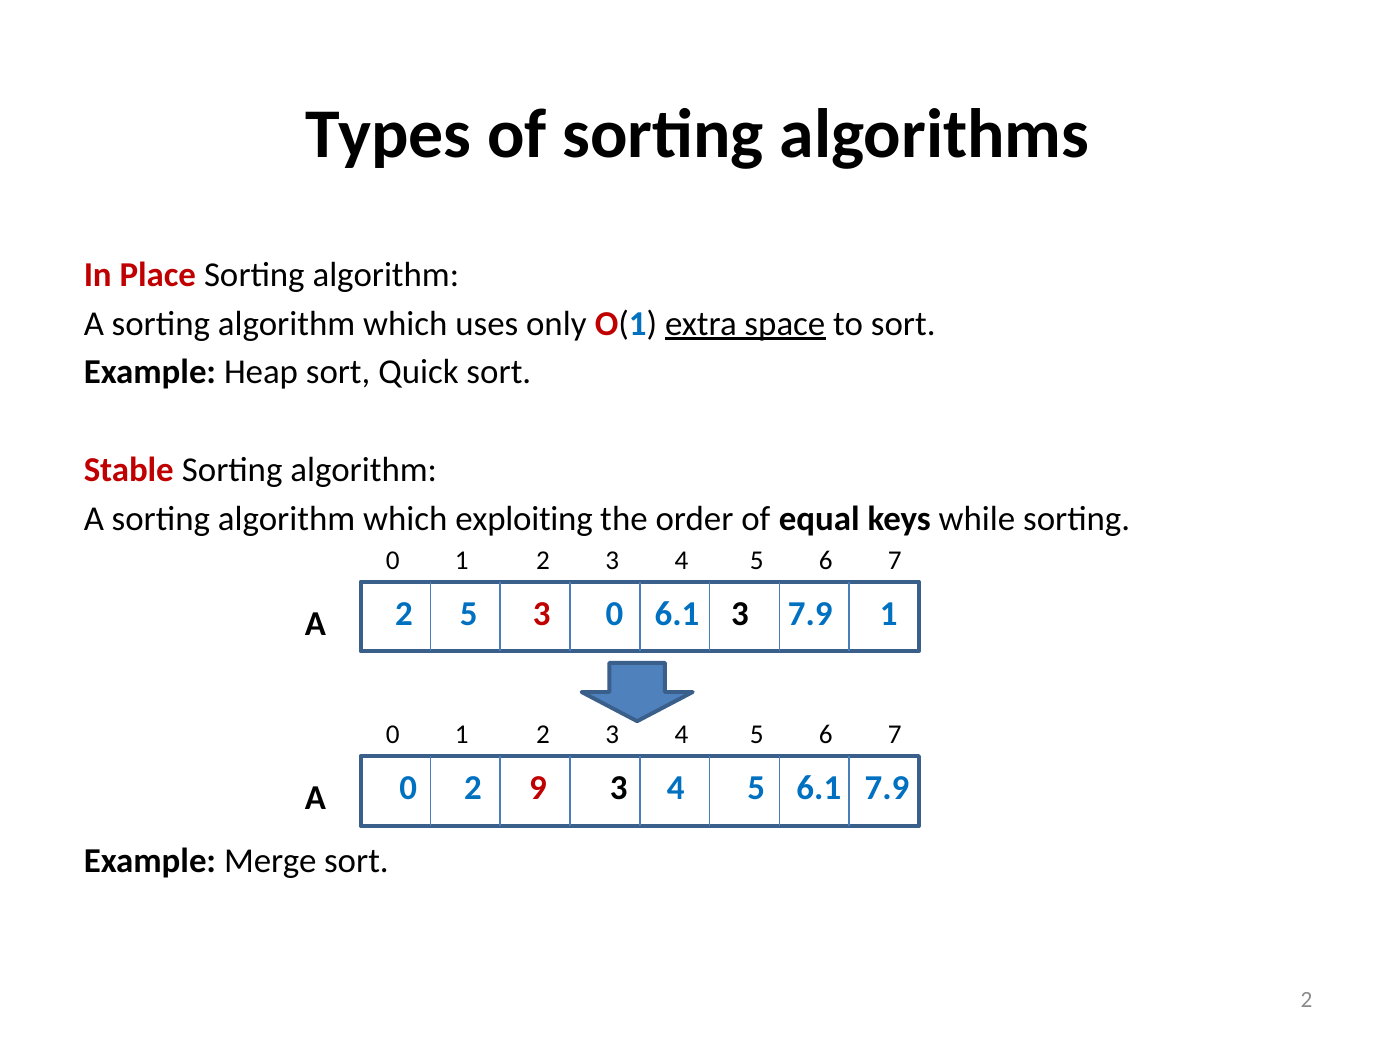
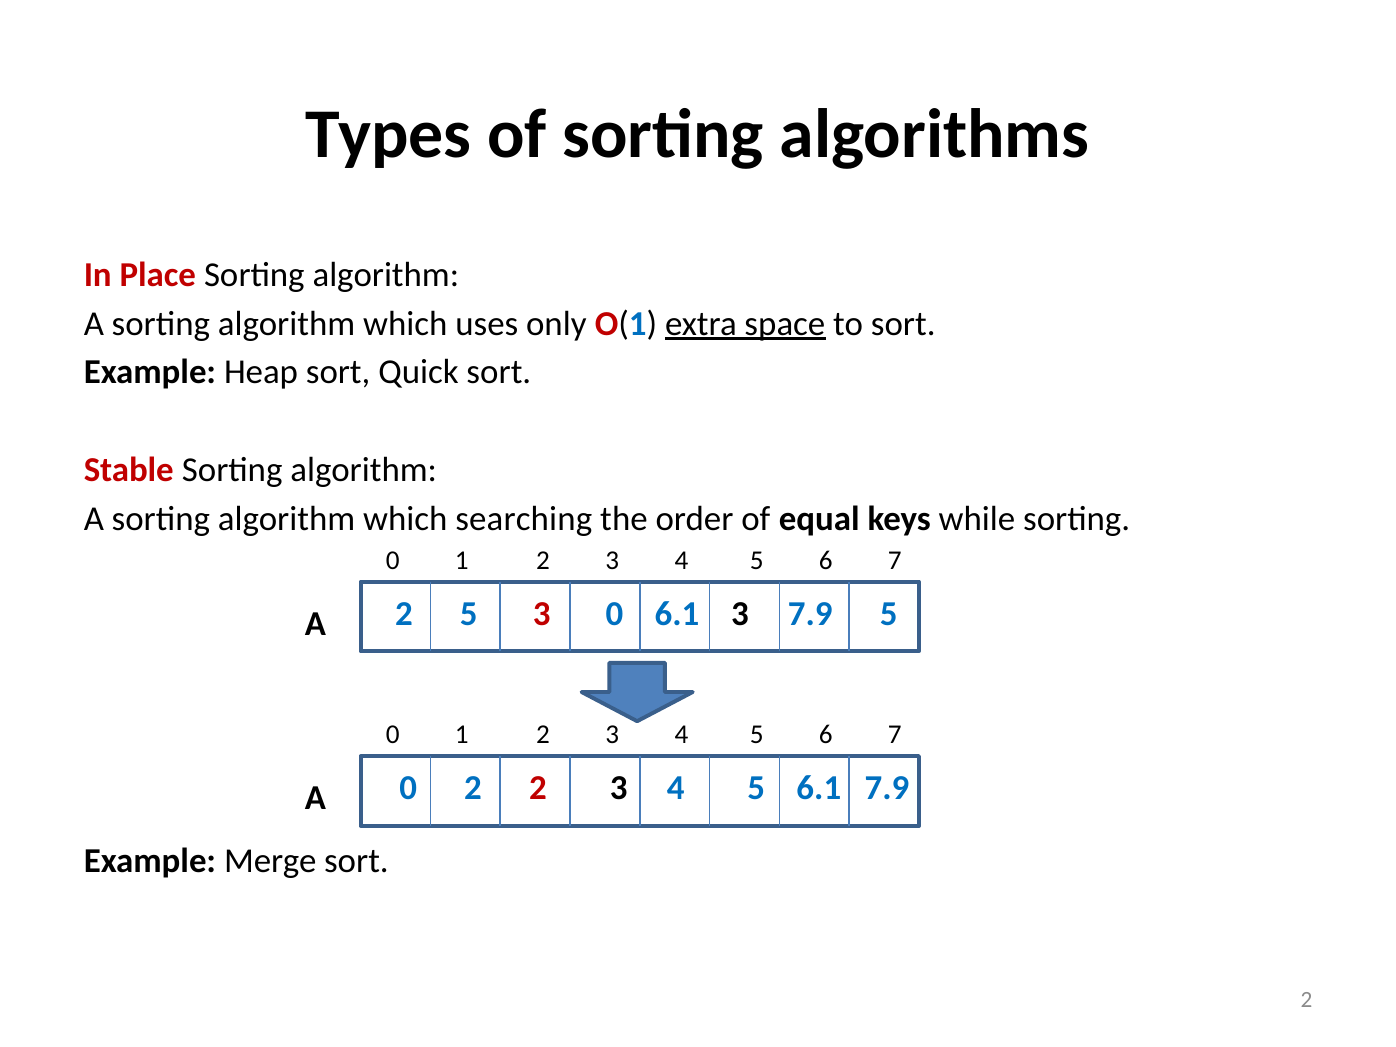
exploiting: exploiting -> searching
7.9 1: 1 -> 5
2 9: 9 -> 2
